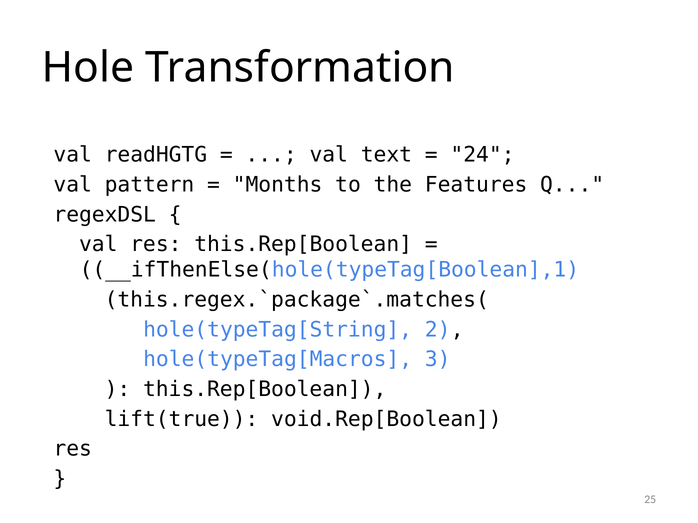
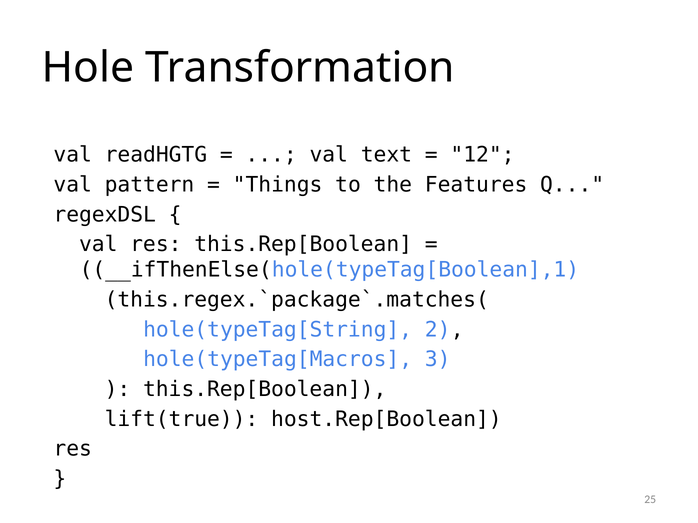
24: 24 -> 12
Months: Months -> Things
void.Rep[Boolean: void.Rep[Boolean -> host.Rep[Boolean
